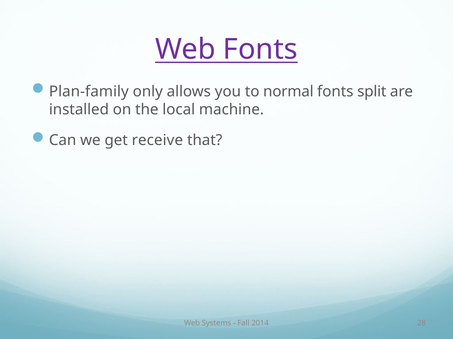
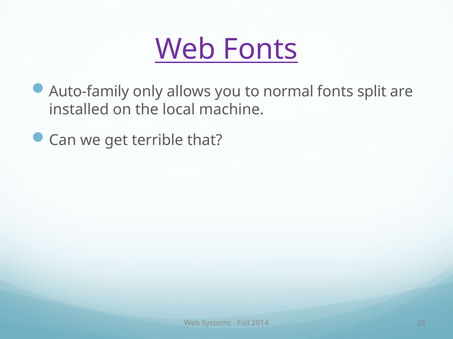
Plan-family: Plan-family -> Auto-family
receive: receive -> terrible
